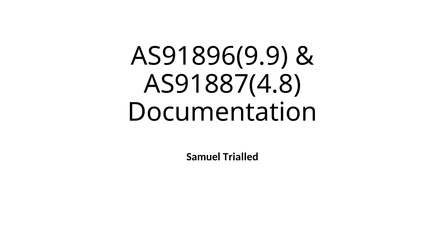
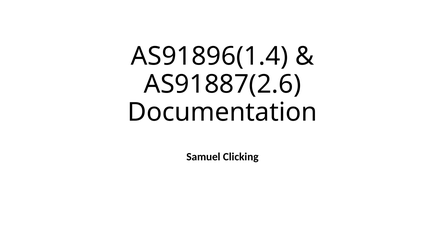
AS91896(9.9: AS91896(9.9 -> AS91896(1.4
AS91887(4.8: AS91887(4.8 -> AS91887(2.6
Trialled: Trialled -> Clicking
